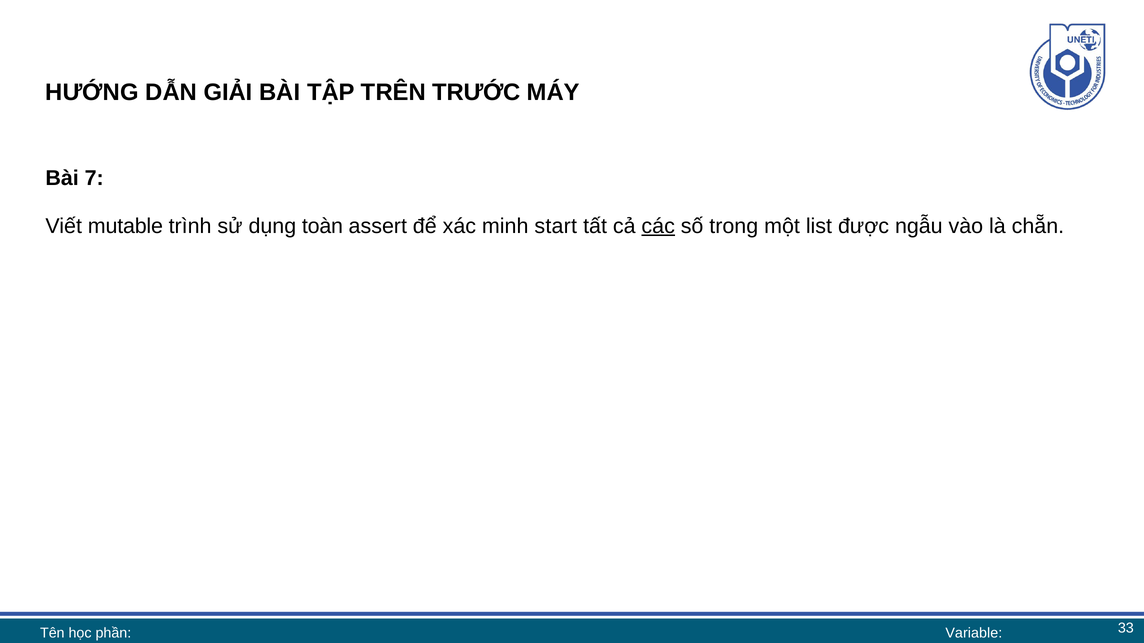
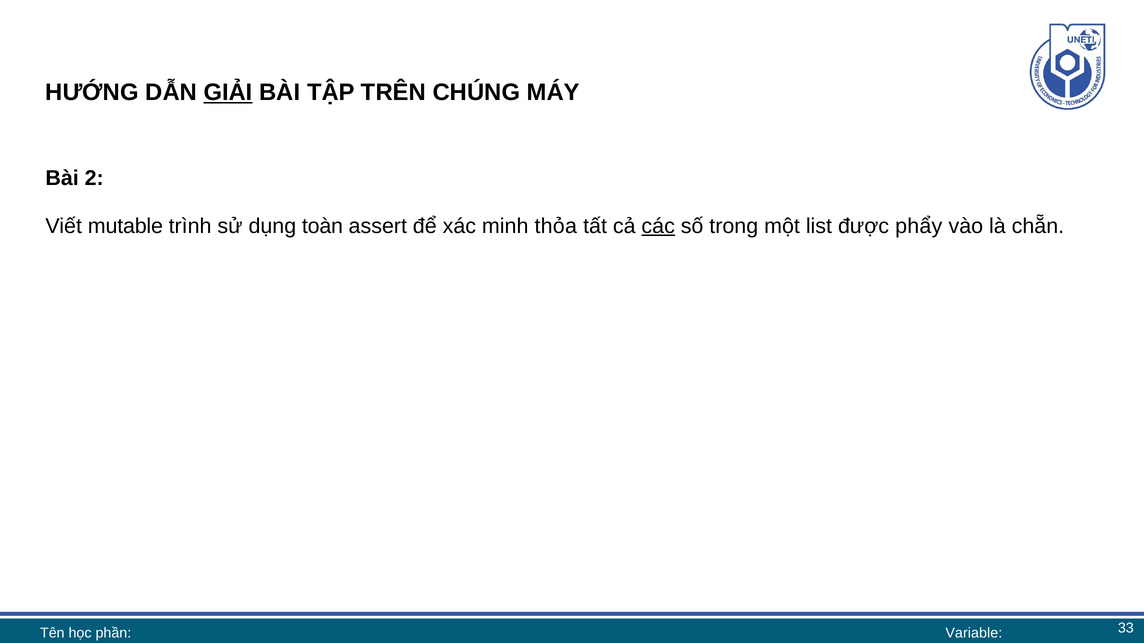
GIẢI underline: none -> present
TRƯỚC: TRƯỚC -> CHÚNG
7: 7 -> 2
start: start -> thỏa
ngẫu: ngẫu -> phẩy
